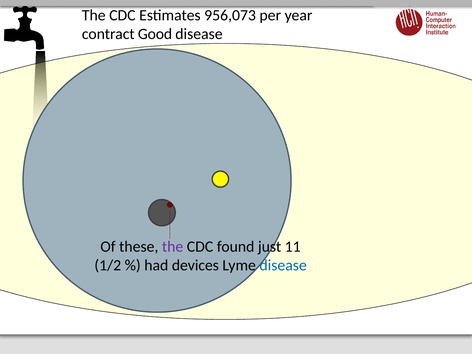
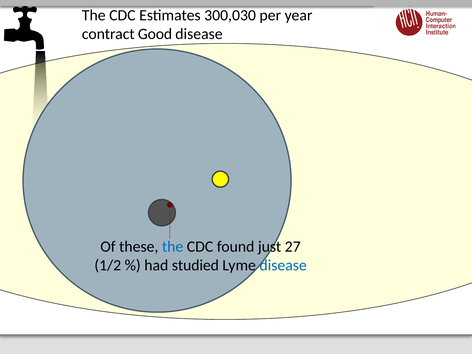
956,073: 956,073 -> 300,030
the at (173, 246) colour: purple -> blue
11: 11 -> 27
devices: devices -> studied
